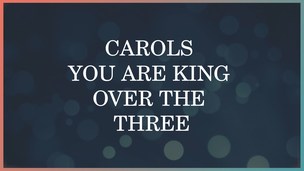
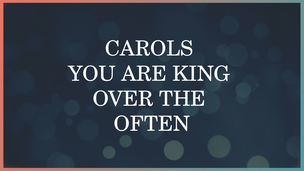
THREE: THREE -> OFTEN
